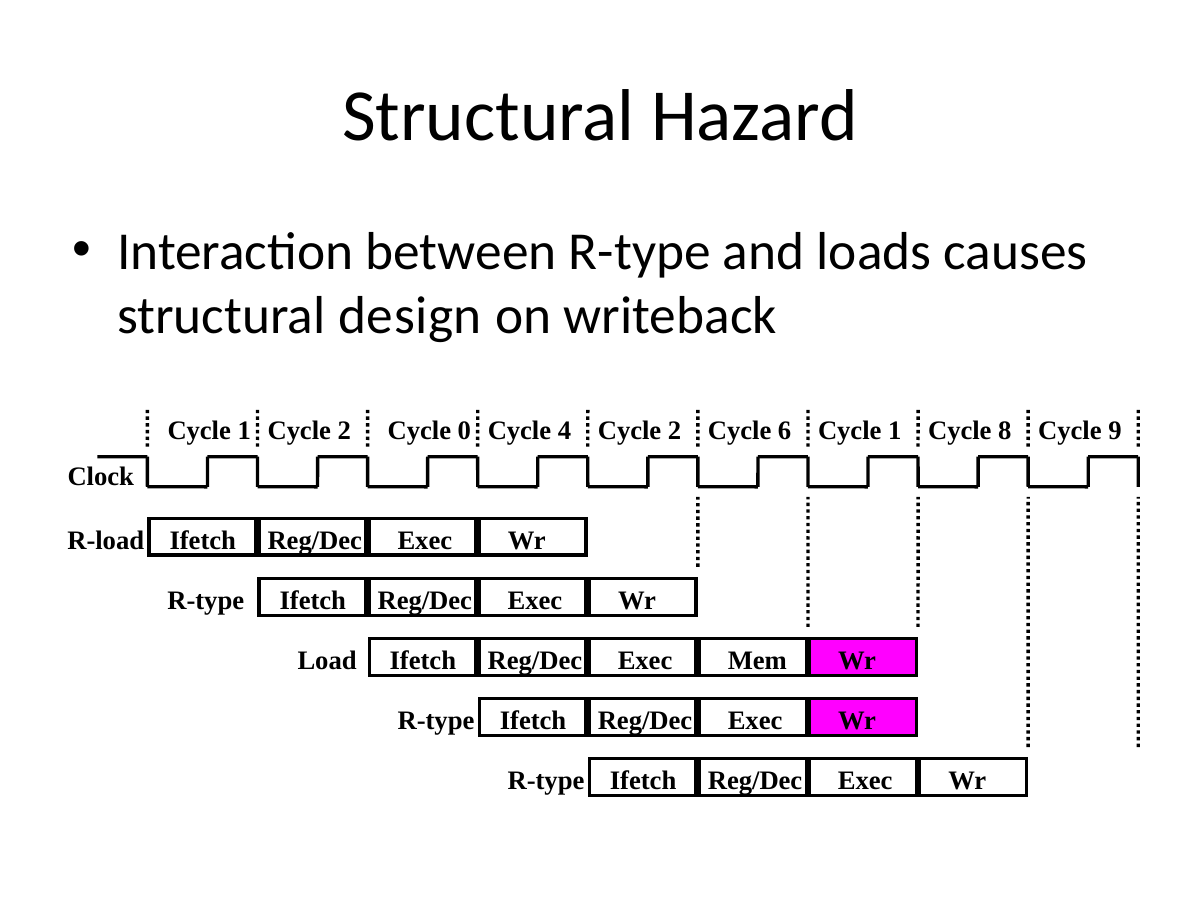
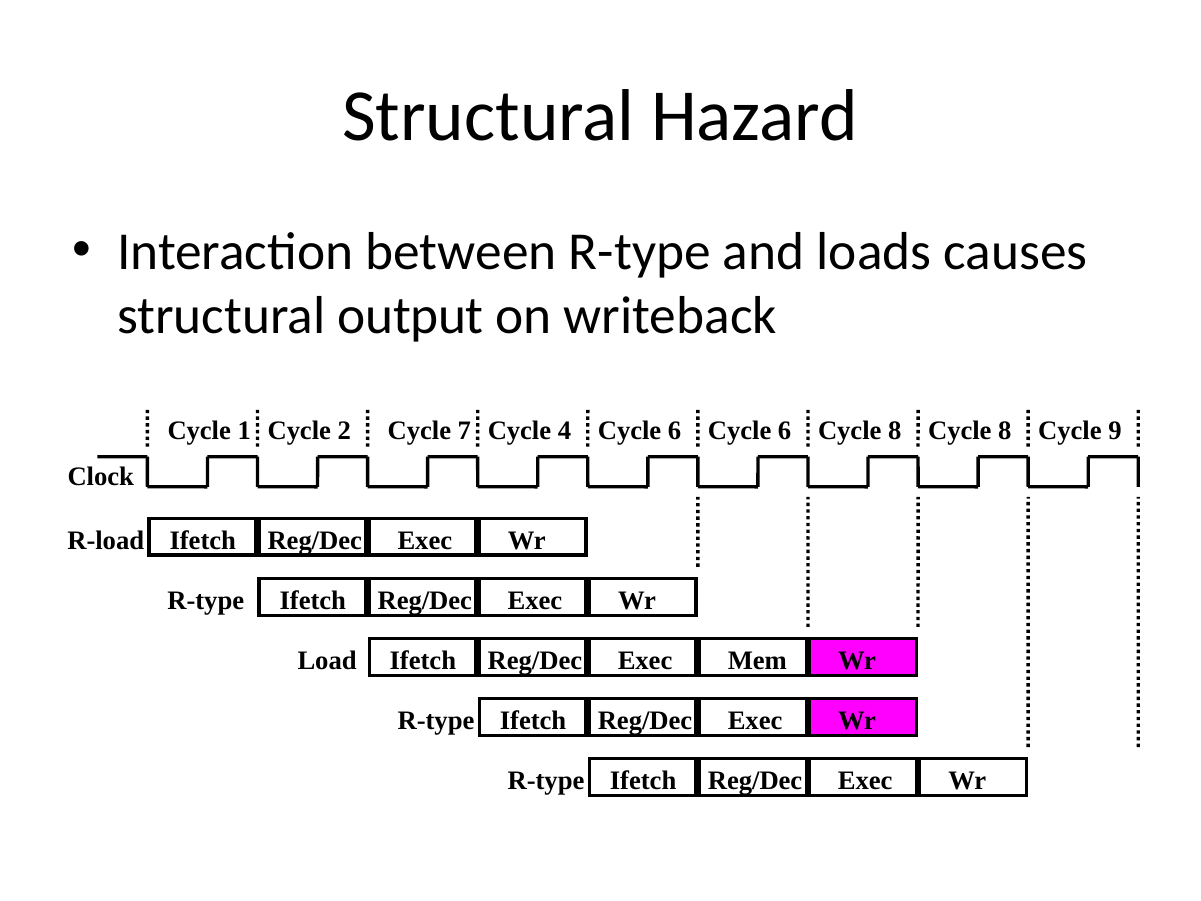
design: design -> output
0: 0 -> 7
4 Cycle 2: 2 -> 6
6 Cycle 1: 1 -> 8
